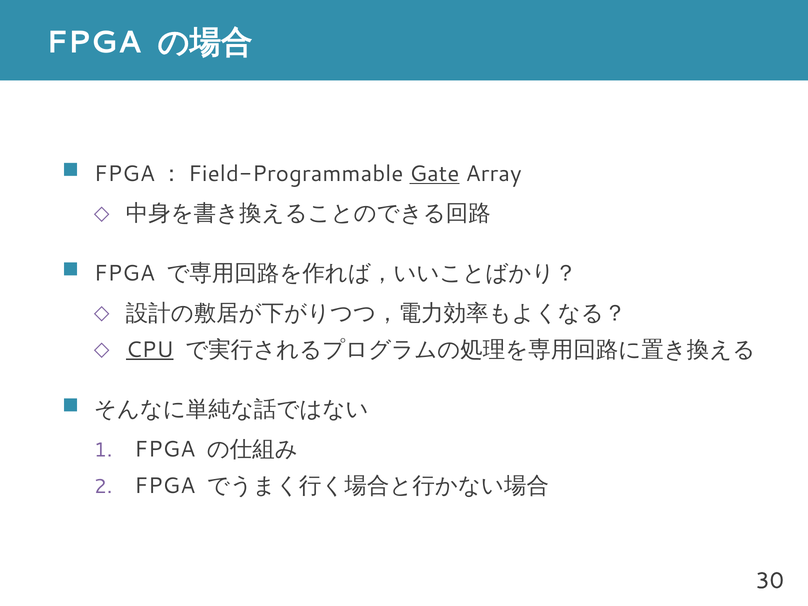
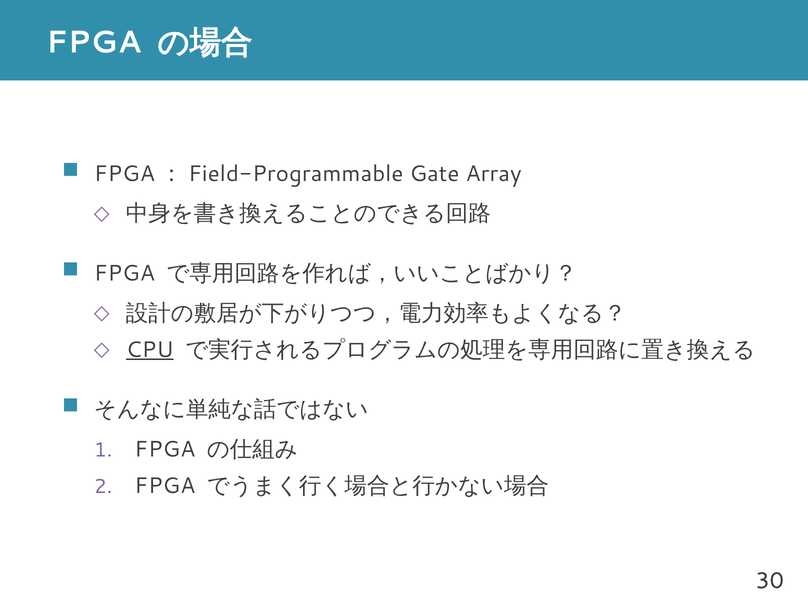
Gate underline: present -> none
